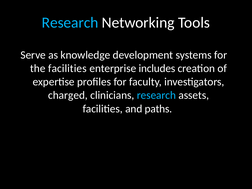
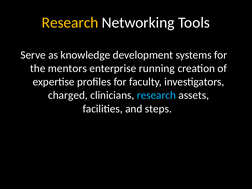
Research at (70, 23) colour: light blue -> yellow
the facilities: facilities -> mentors
includes: includes -> running
paths: paths -> steps
